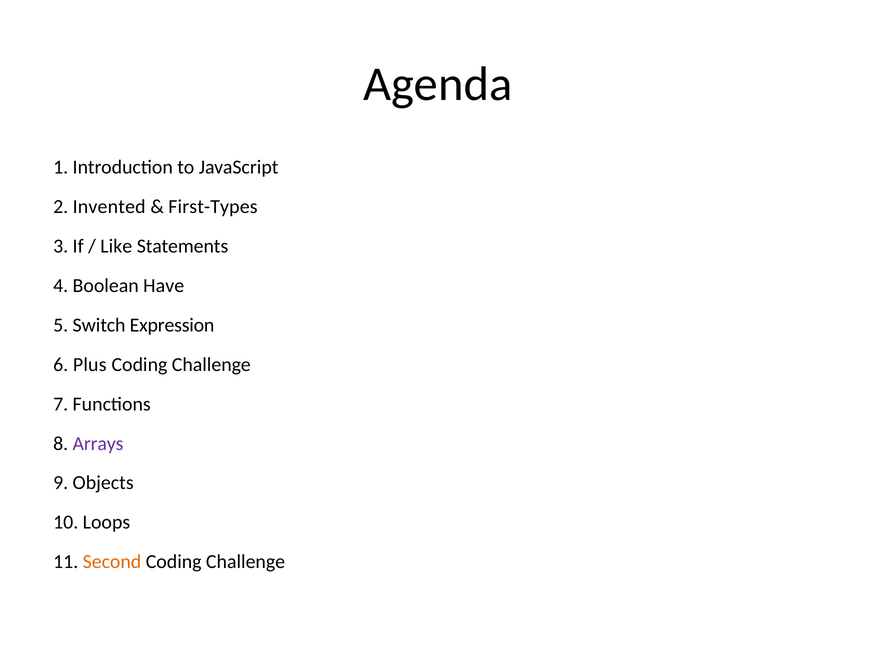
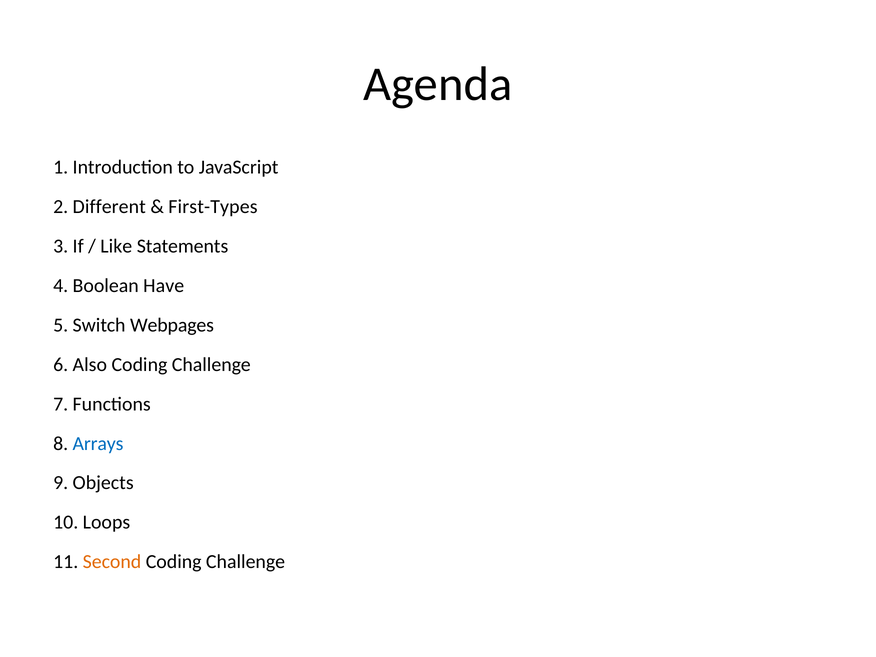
Invented: Invented -> Different
Expression: Expression -> Webpages
Plus: Plus -> Also
Arrays colour: purple -> blue
